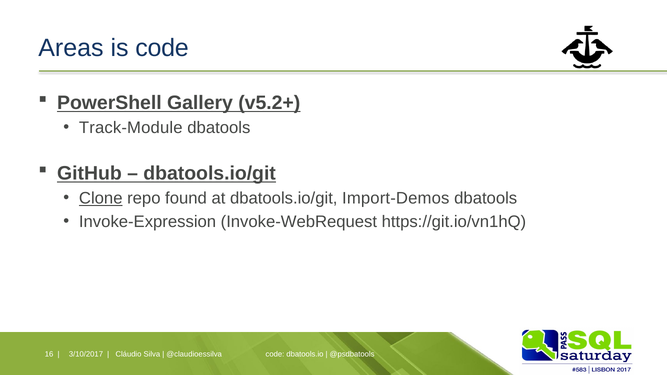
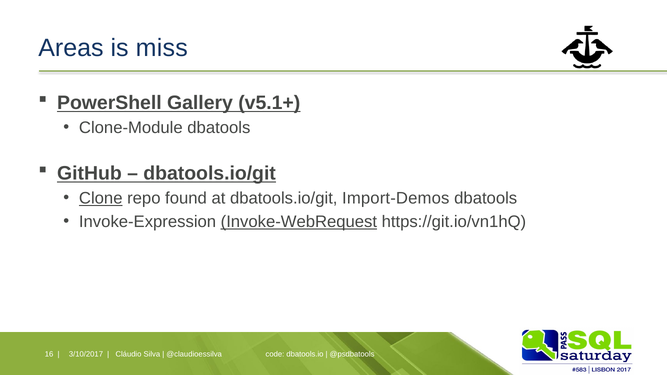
is code: code -> miss
v5.2+: v5.2+ -> v5.1+
Track-Module: Track-Module -> Clone-Module
Invoke-WebRequest underline: none -> present
